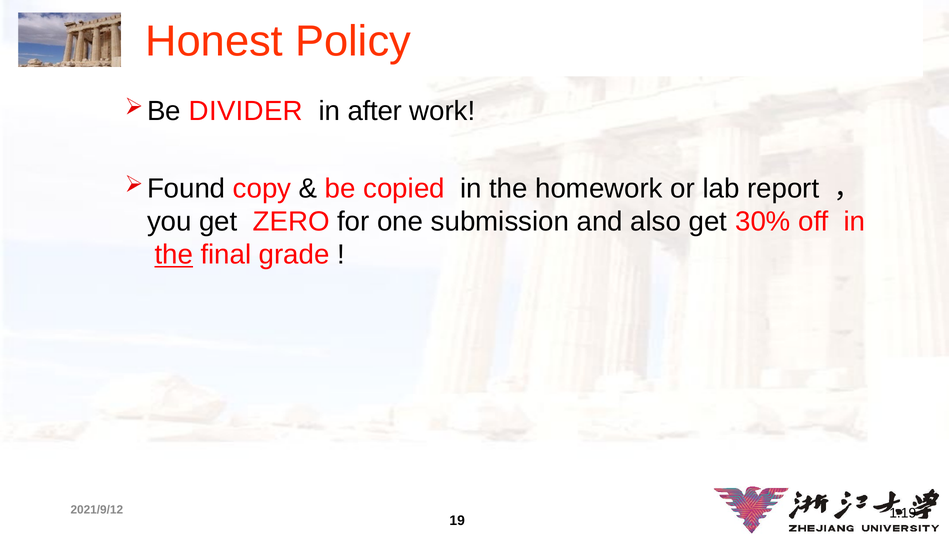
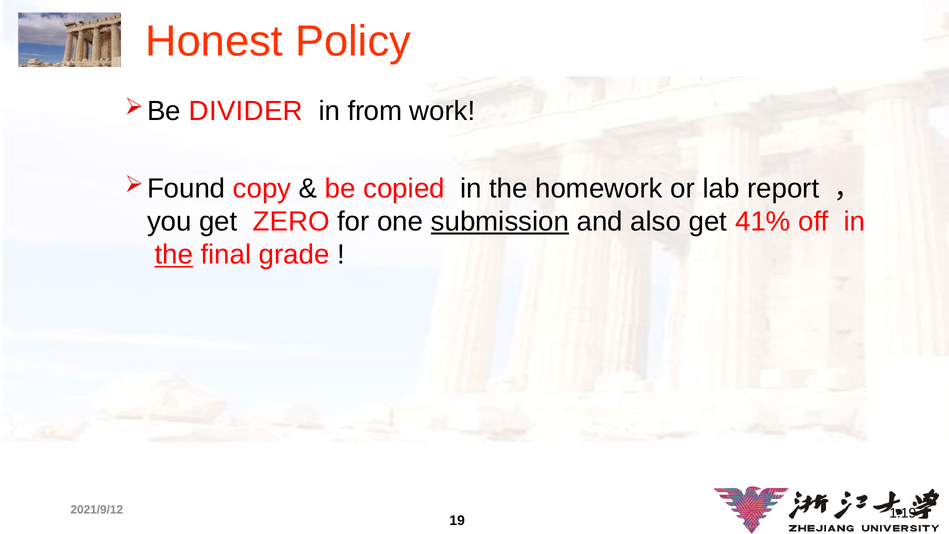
after: after -> from
submission underline: none -> present
30%: 30% -> 41%
